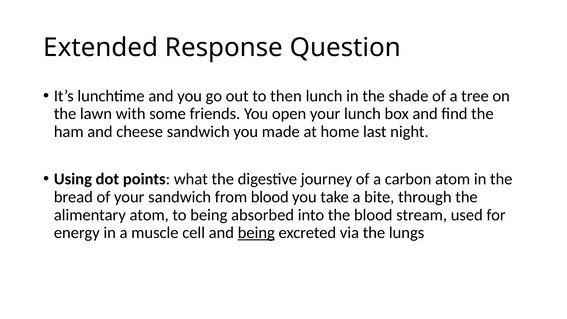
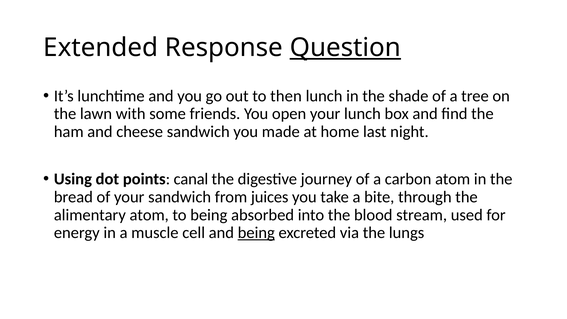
Question underline: none -> present
what: what -> canal
from blood: blood -> juices
